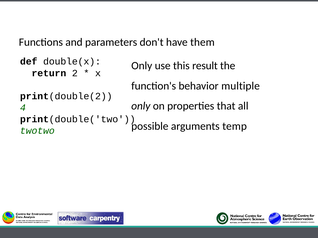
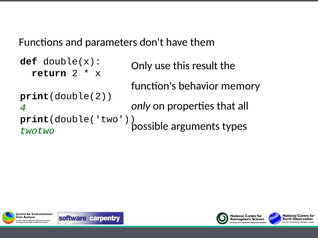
multiple: multiple -> memory
temp: temp -> types
